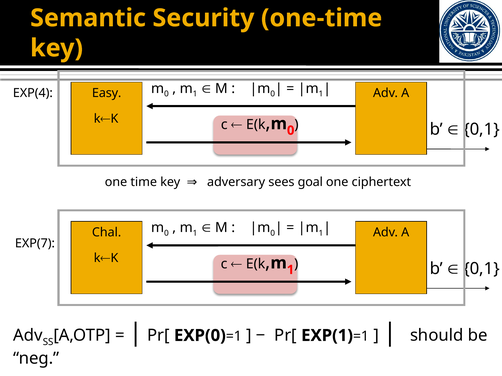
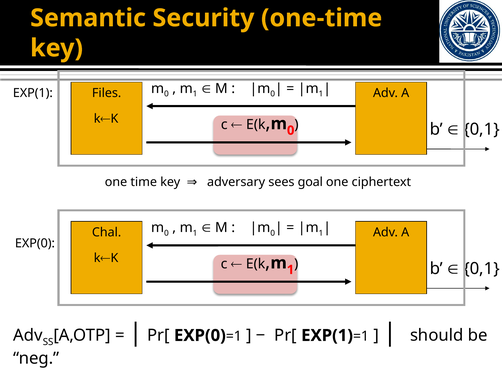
EXP(4: EXP(4 -> EXP(1
Easy: Easy -> Files
EXP(7: EXP(7 -> EXP(0
